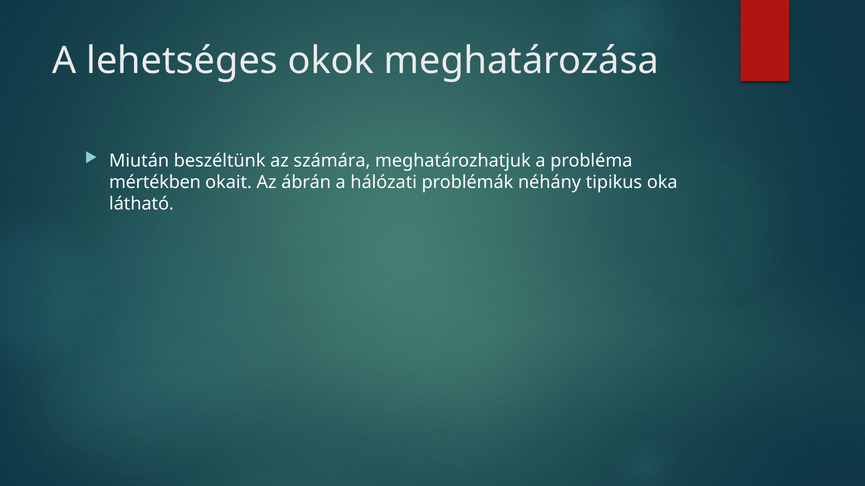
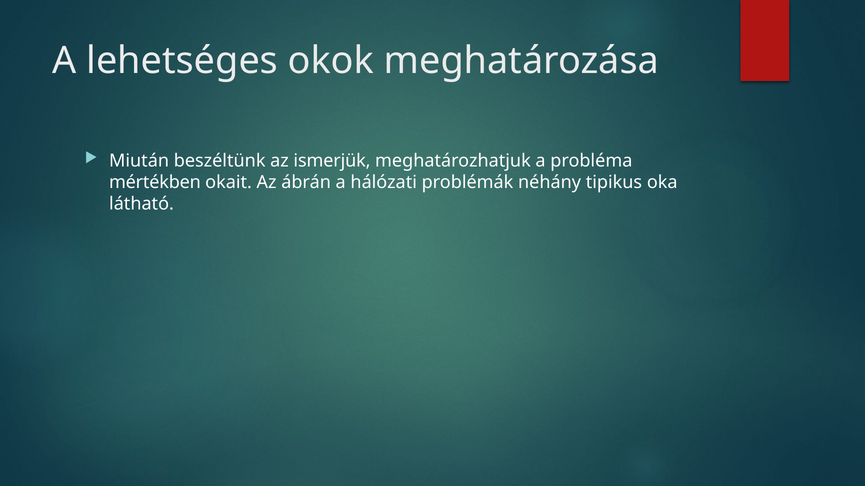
számára: számára -> ismerjük
